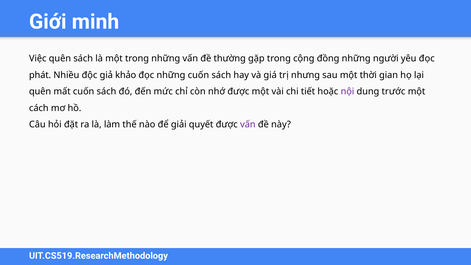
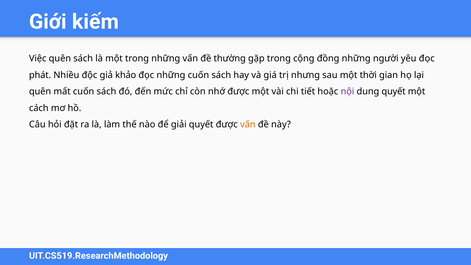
minh: minh -> kiếm
dung trước: trước -> quyết
vấn at (248, 125) colour: purple -> orange
